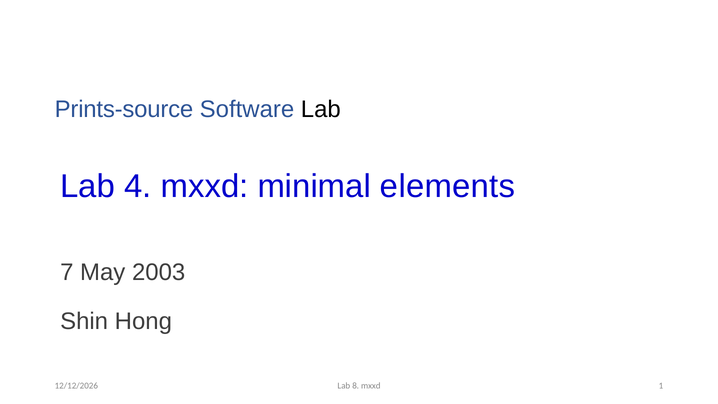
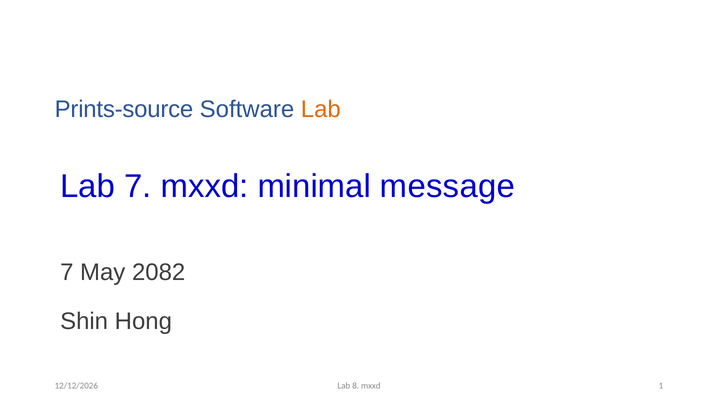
Lab at (321, 109) colour: black -> orange
Lab 4: 4 -> 7
elements: elements -> message
2003: 2003 -> 2082
